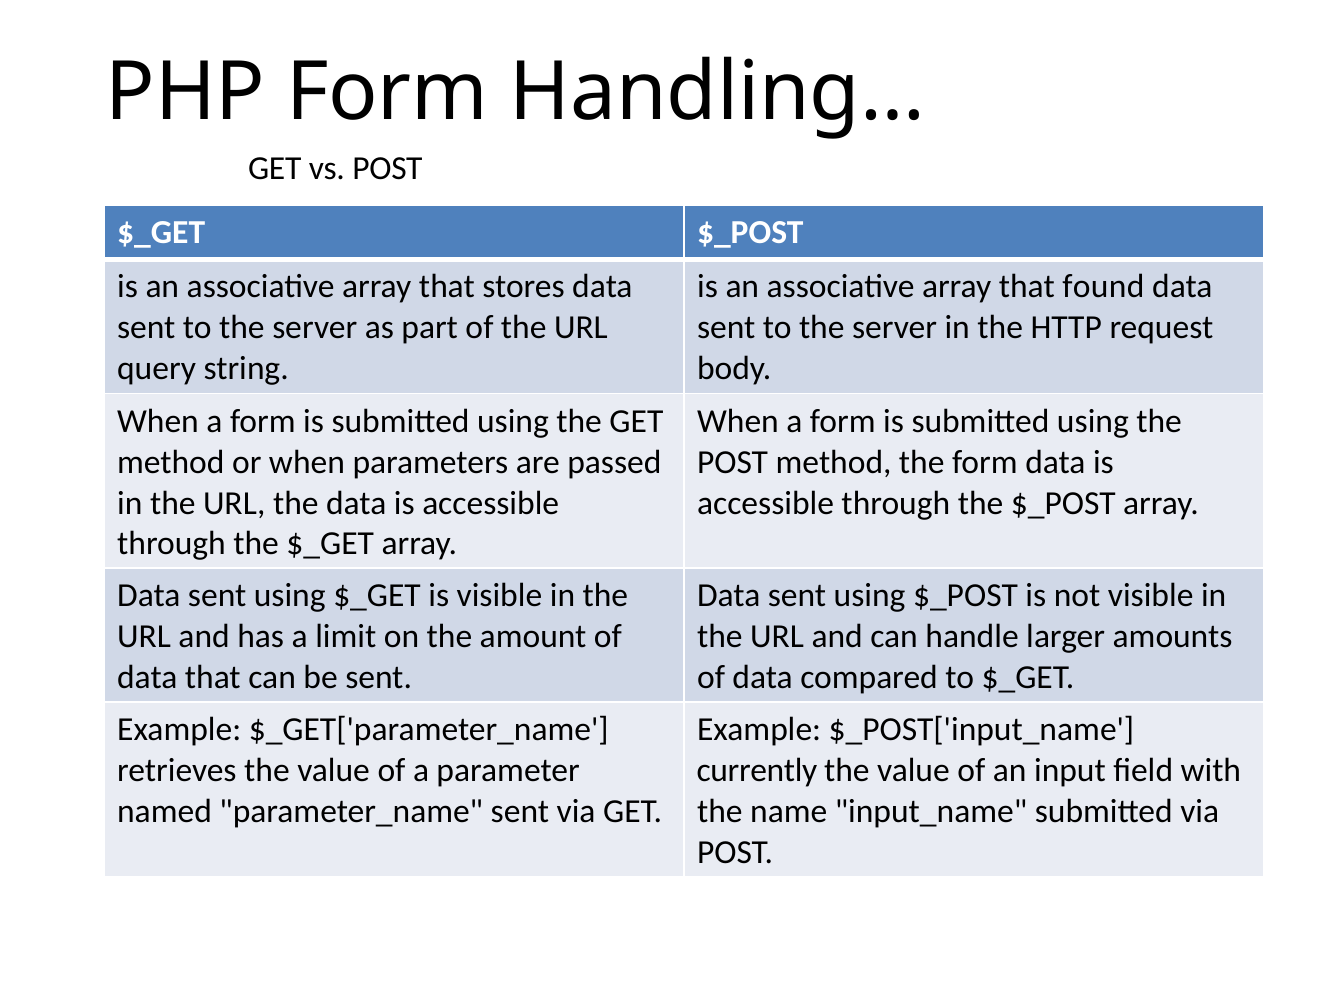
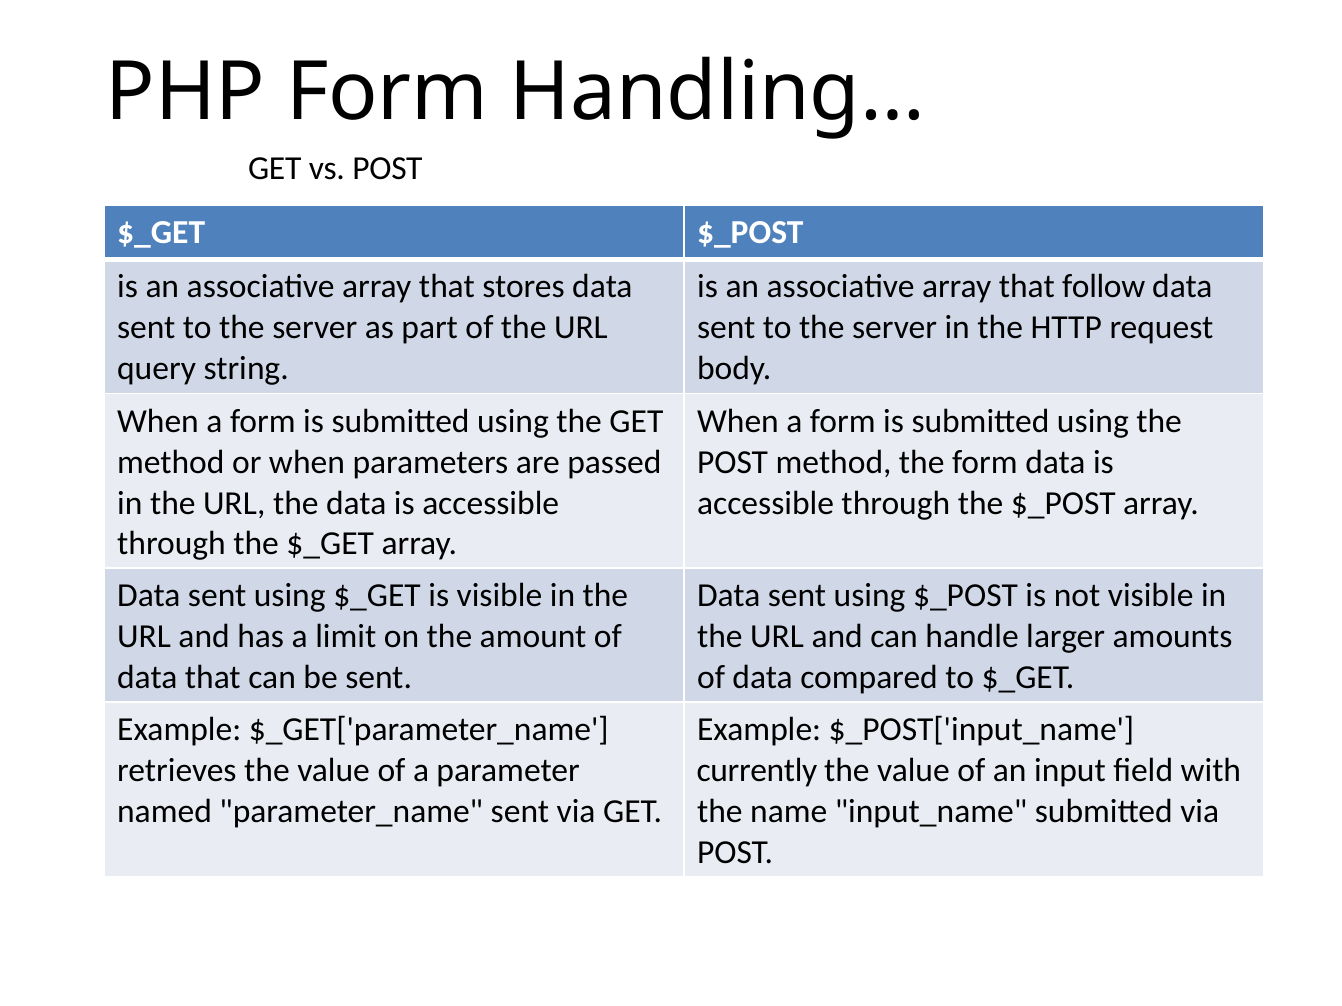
found: found -> follow
